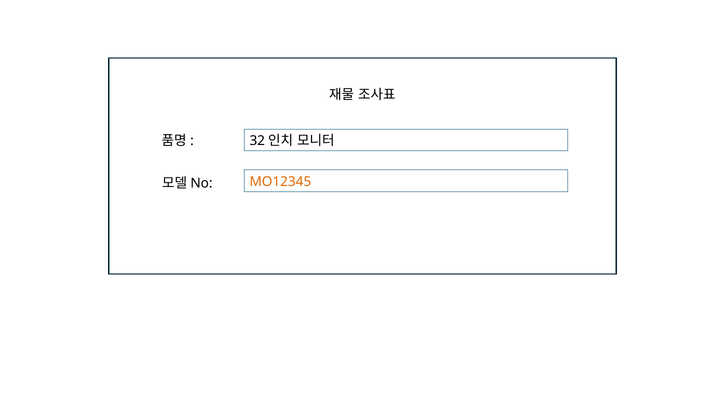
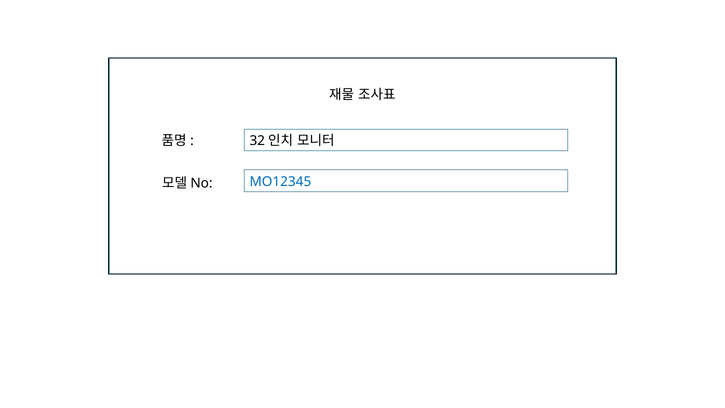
MO12345 colour: orange -> blue
